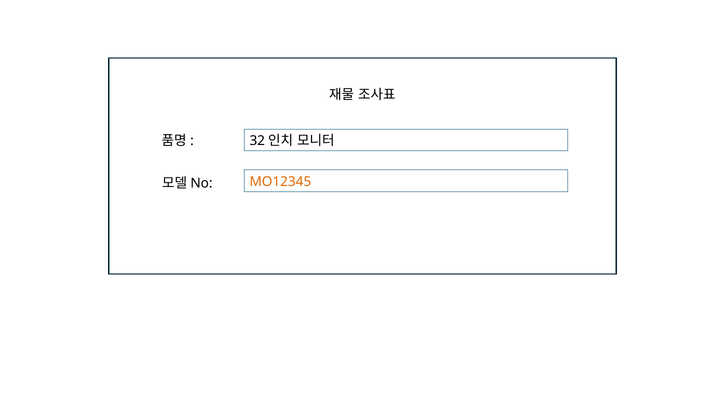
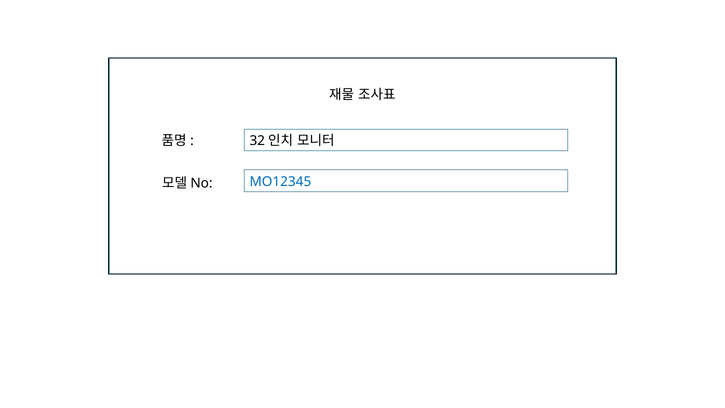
MO12345 colour: orange -> blue
